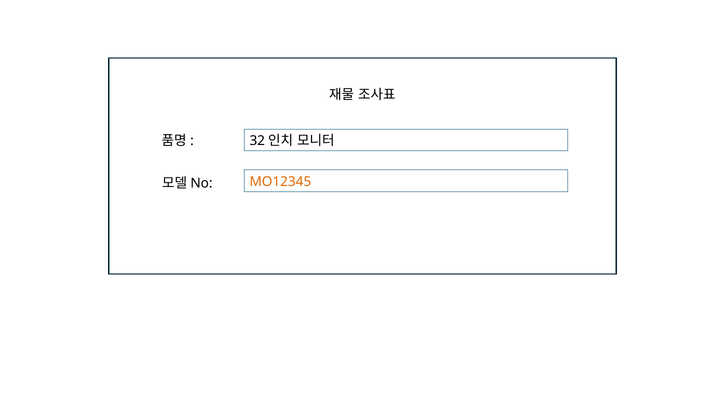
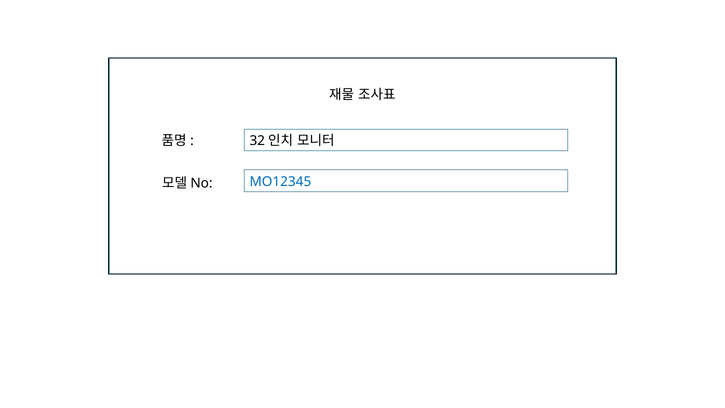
MO12345 colour: orange -> blue
